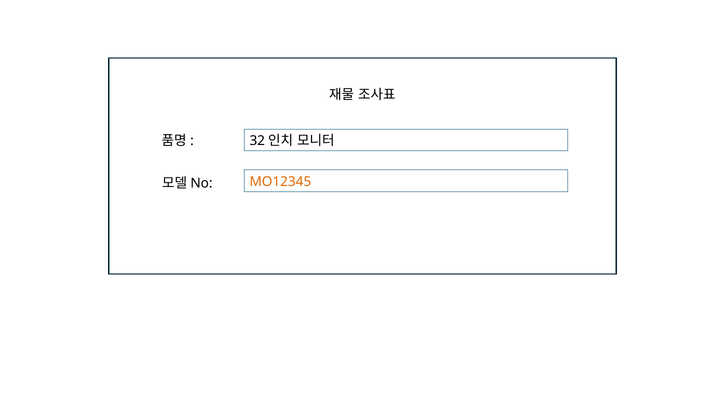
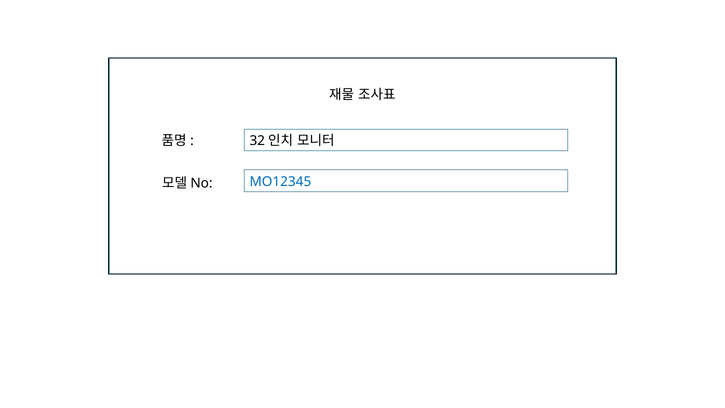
MO12345 colour: orange -> blue
